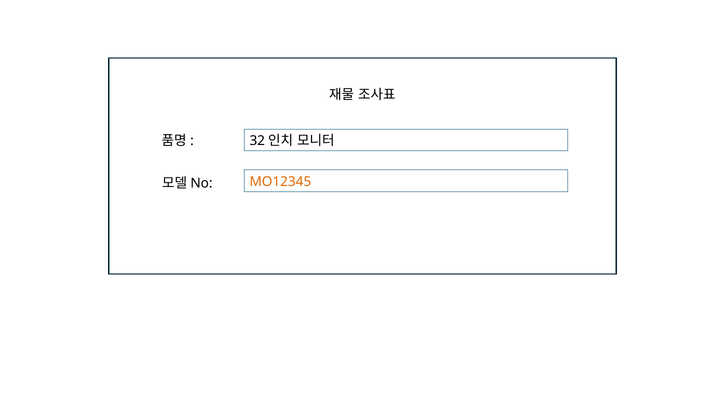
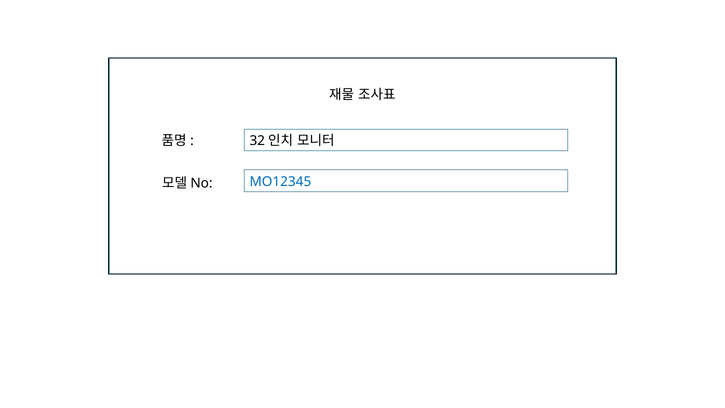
MO12345 colour: orange -> blue
